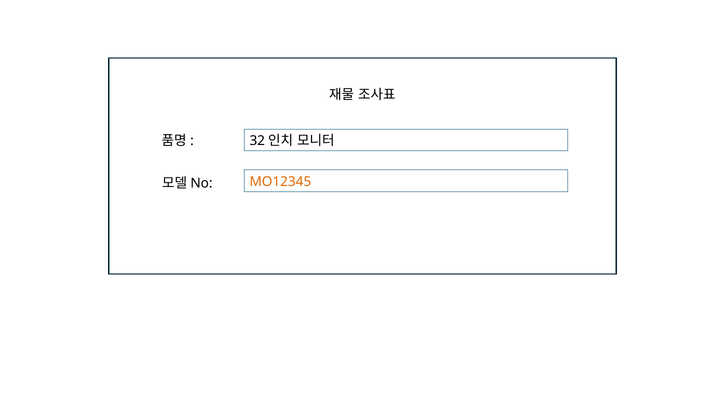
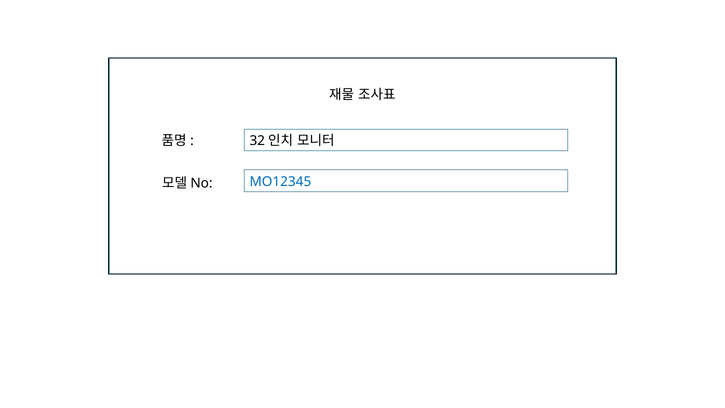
MO12345 colour: orange -> blue
